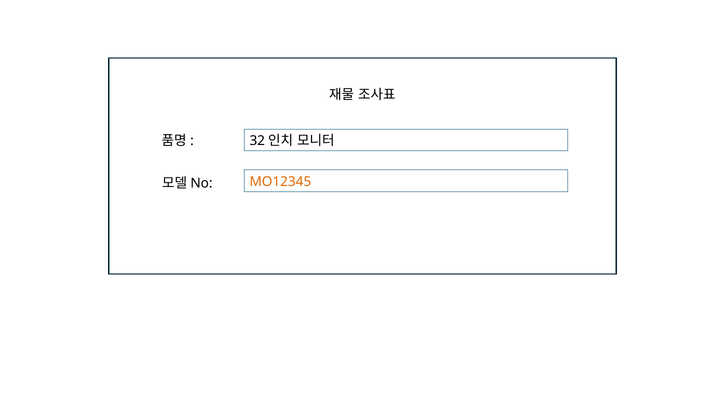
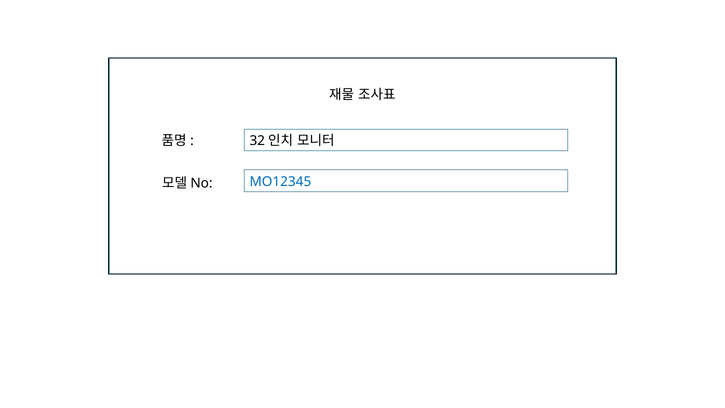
MO12345 colour: orange -> blue
